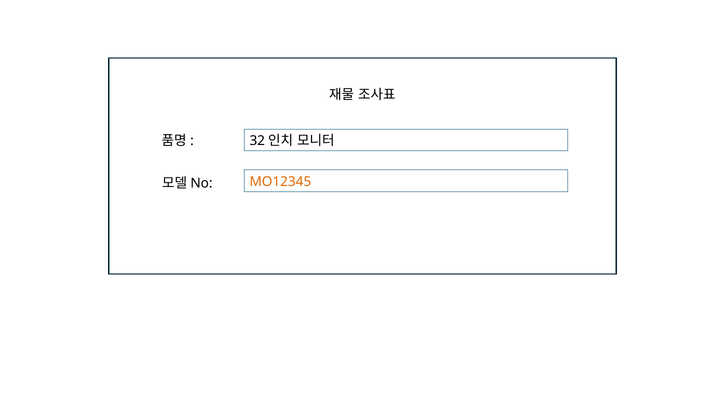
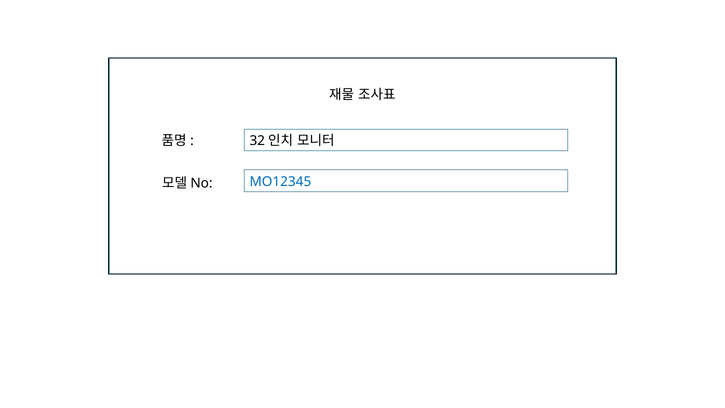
MO12345 colour: orange -> blue
